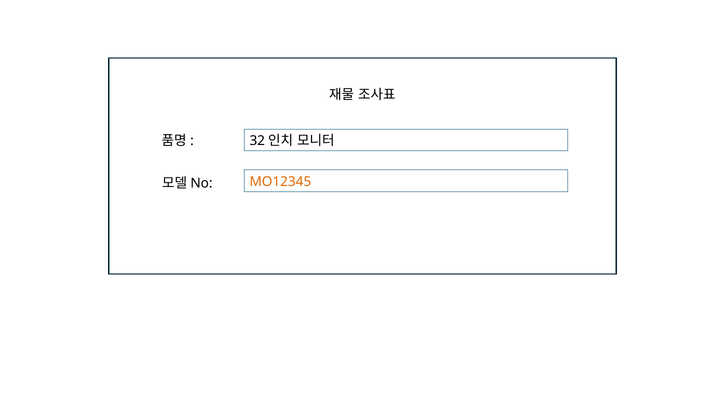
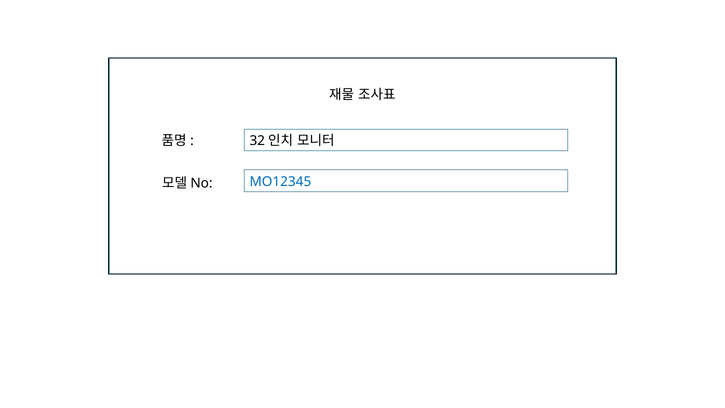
MO12345 colour: orange -> blue
